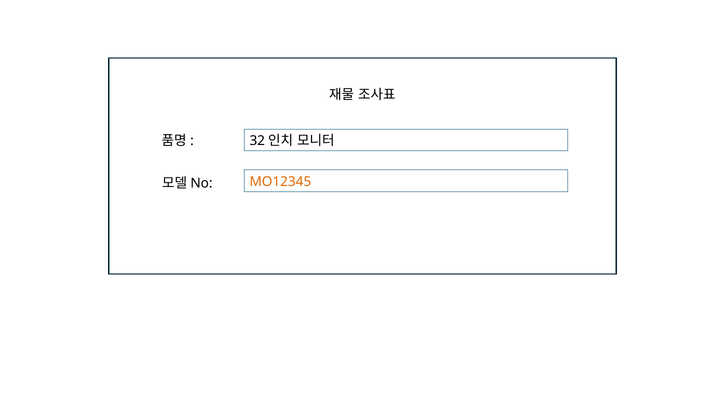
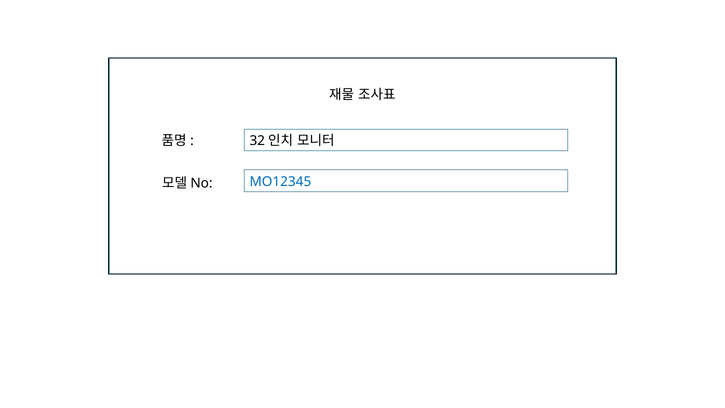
MO12345 colour: orange -> blue
